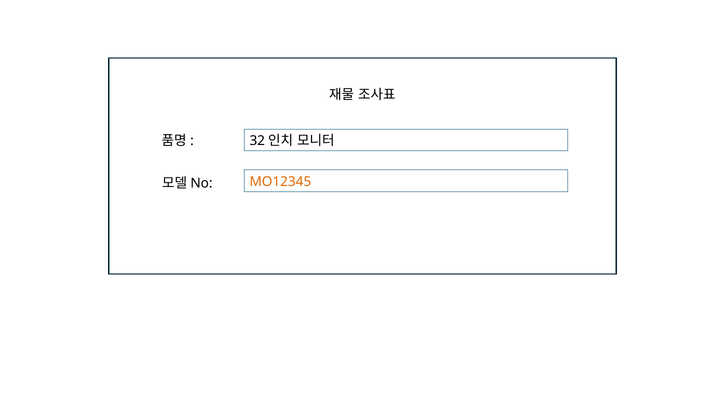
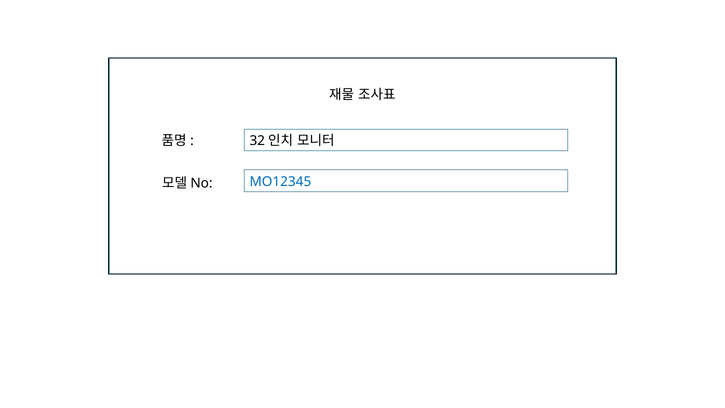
MO12345 colour: orange -> blue
